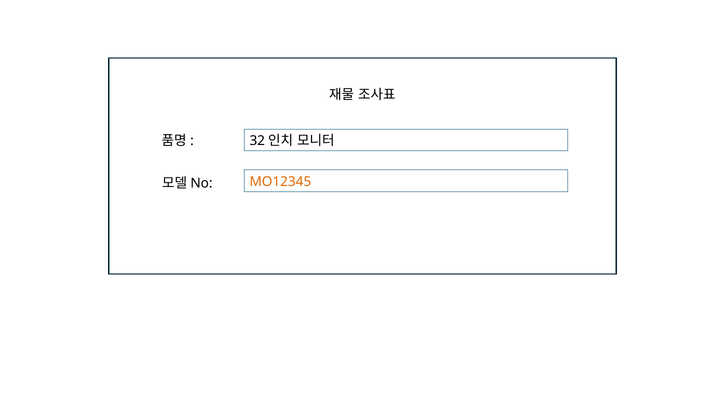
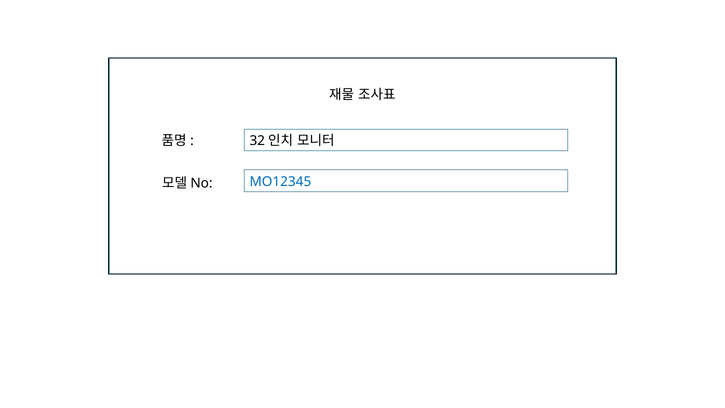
MO12345 colour: orange -> blue
